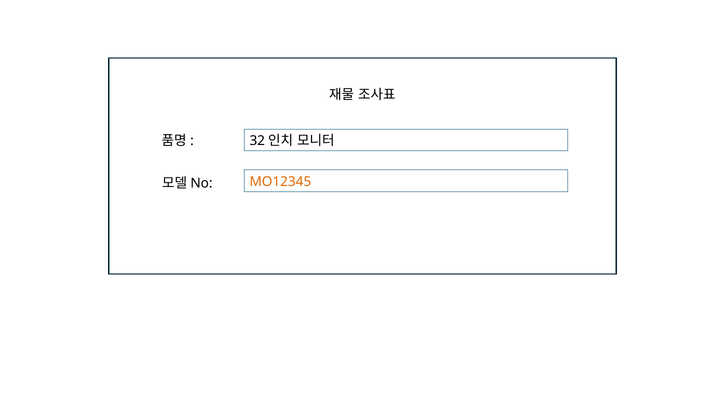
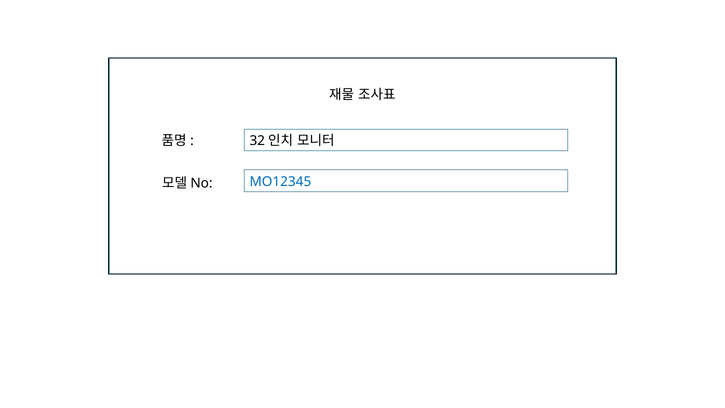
MO12345 colour: orange -> blue
